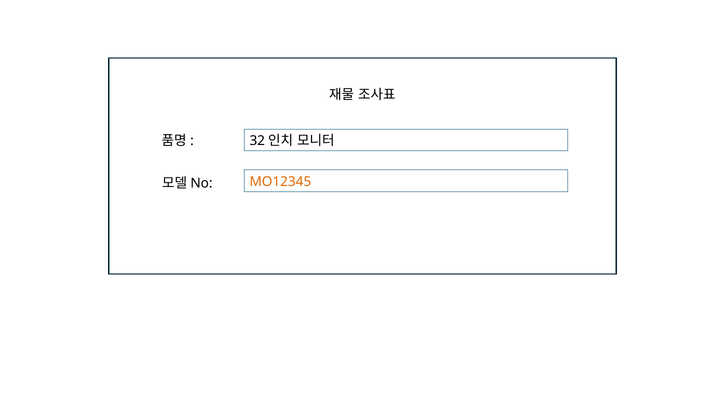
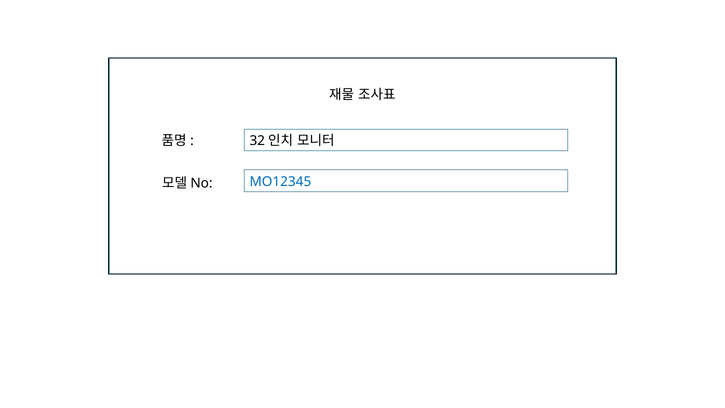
MO12345 colour: orange -> blue
